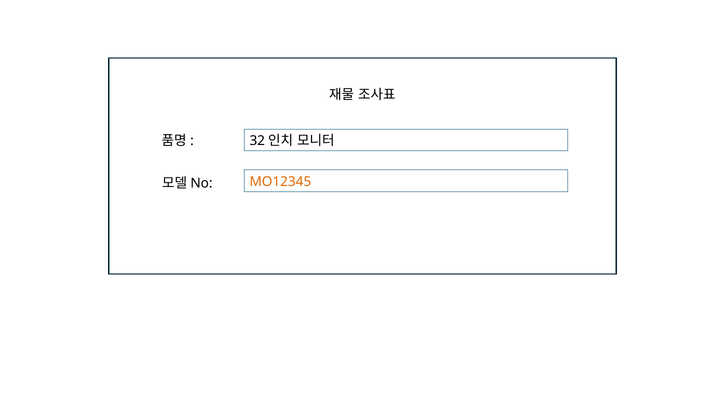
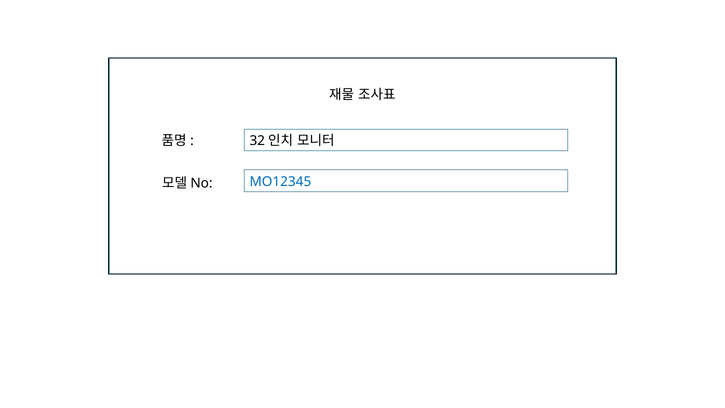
MO12345 colour: orange -> blue
